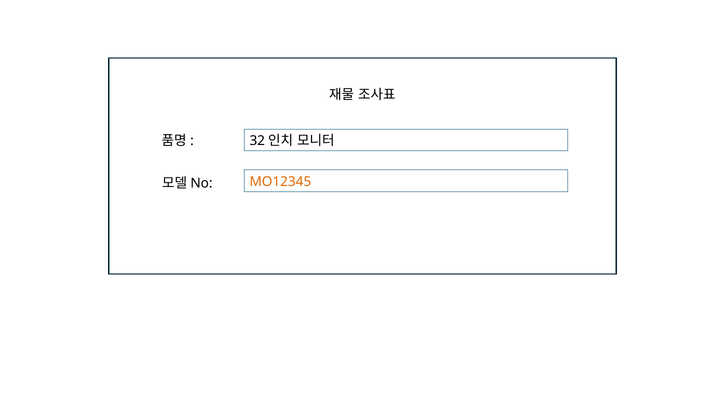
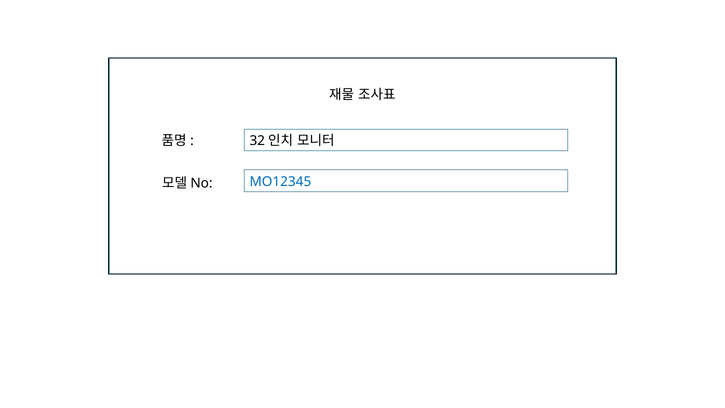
MO12345 colour: orange -> blue
